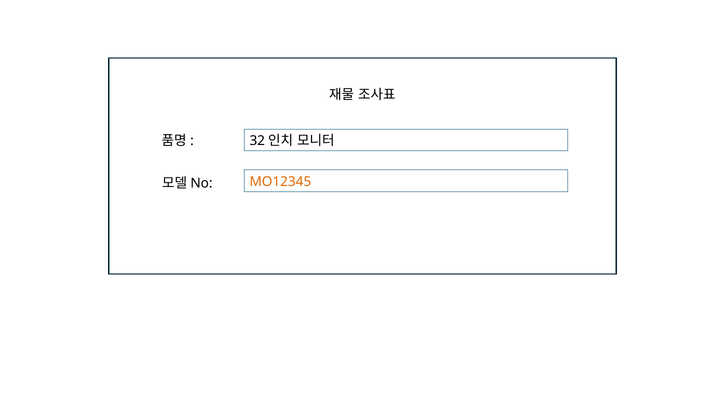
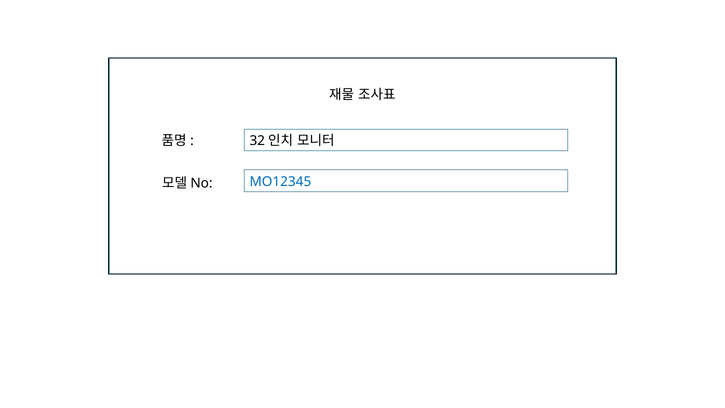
MO12345 colour: orange -> blue
